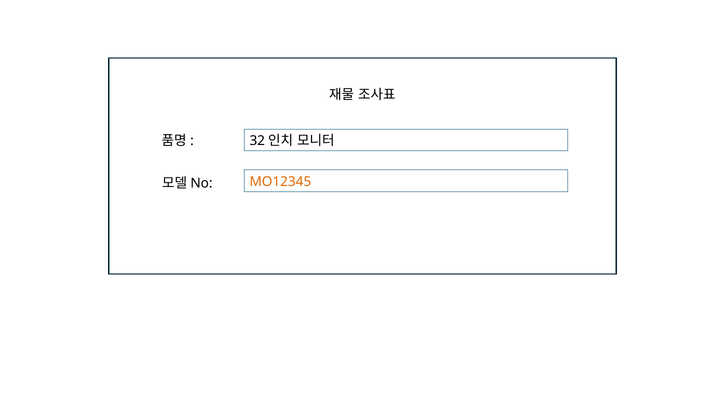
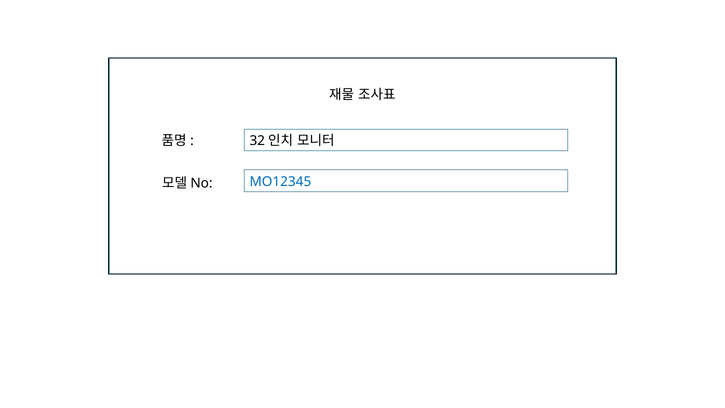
MO12345 colour: orange -> blue
